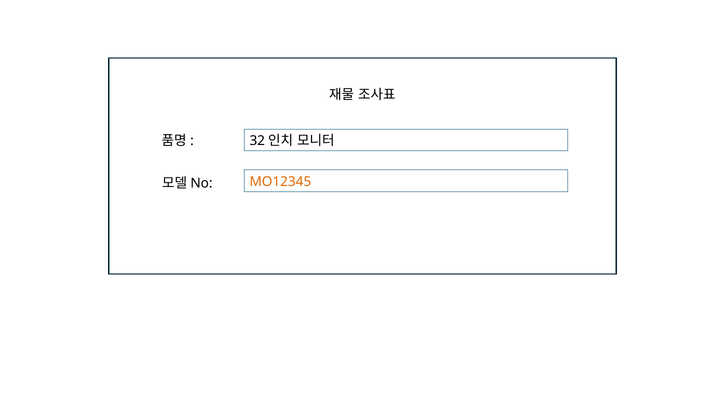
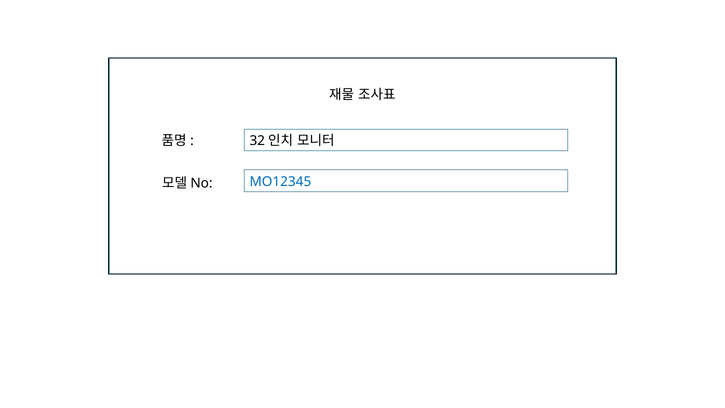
MO12345 colour: orange -> blue
